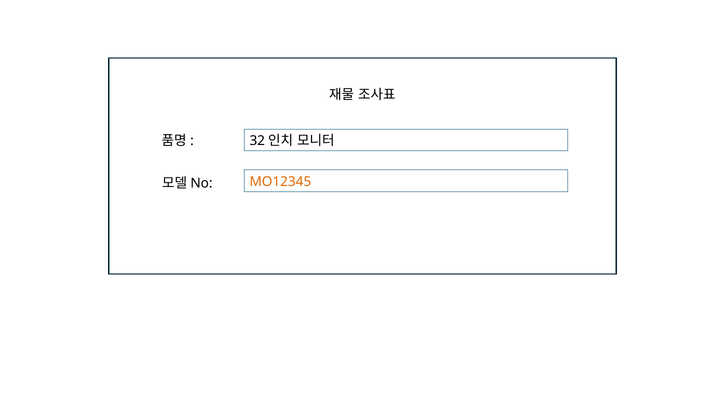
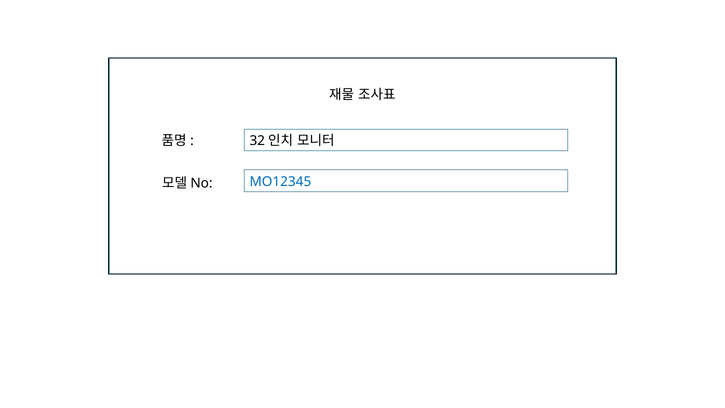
MO12345 colour: orange -> blue
